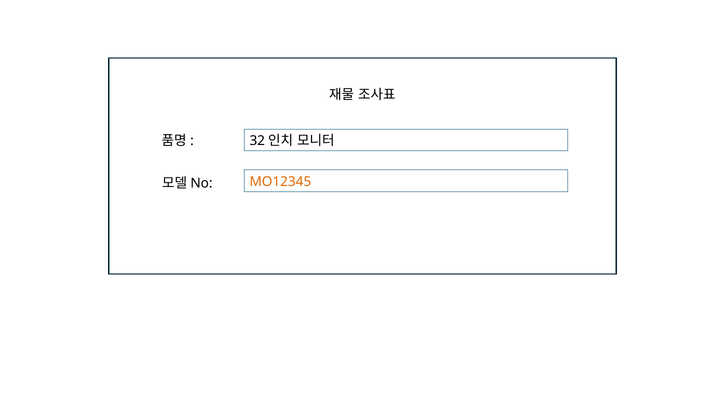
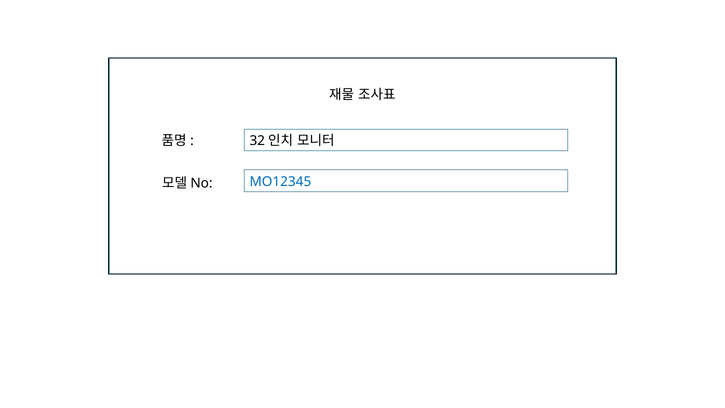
MO12345 colour: orange -> blue
